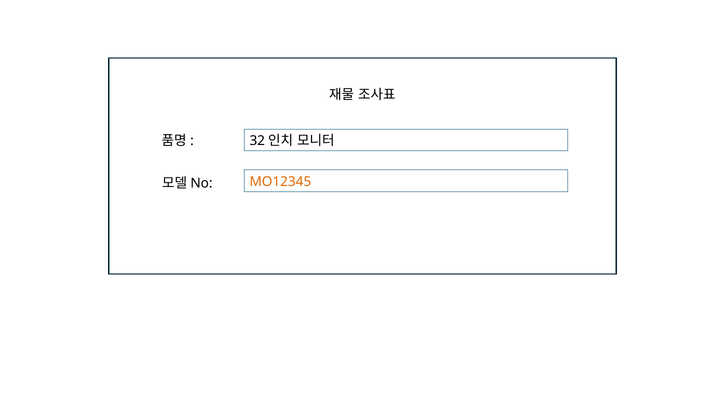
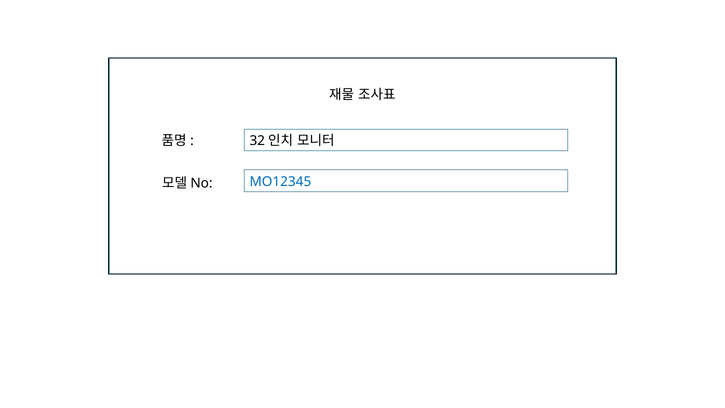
MO12345 colour: orange -> blue
